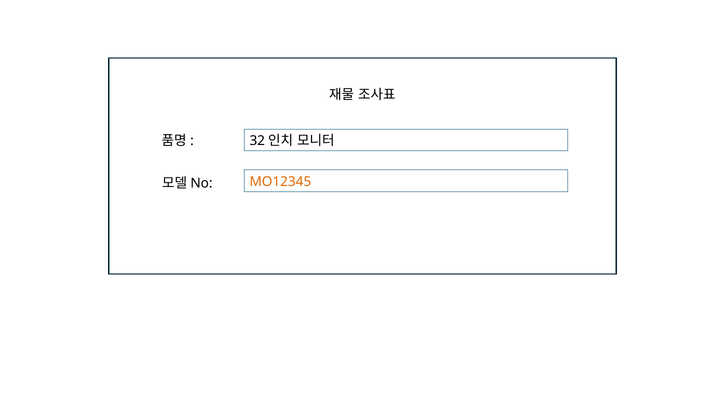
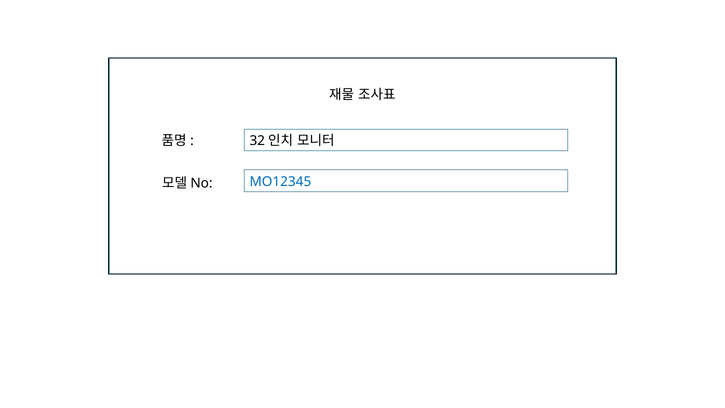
MO12345 colour: orange -> blue
